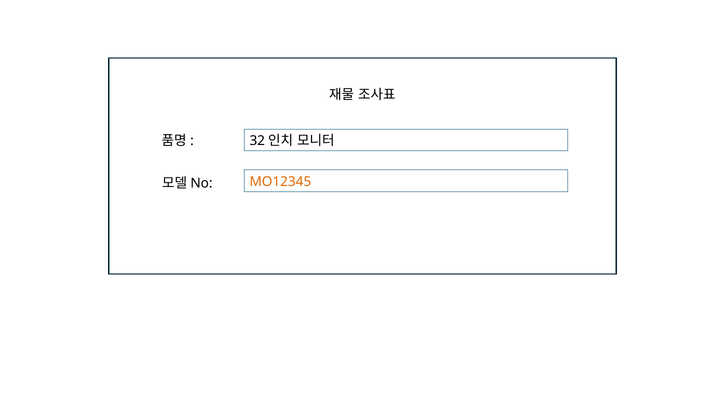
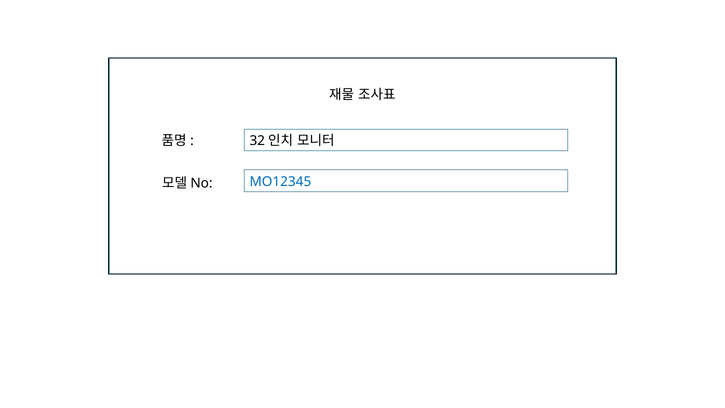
MO12345 colour: orange -> blue
